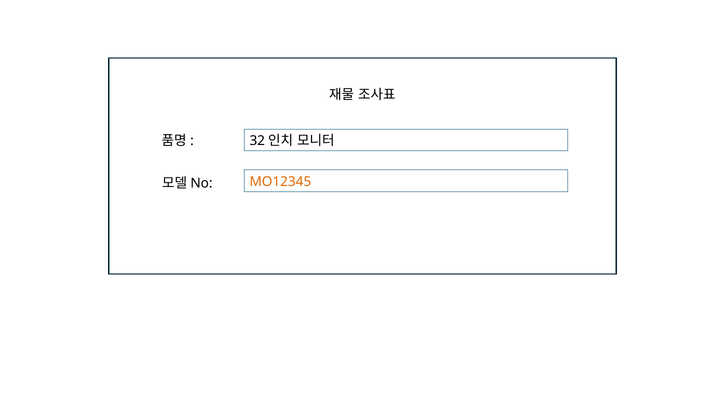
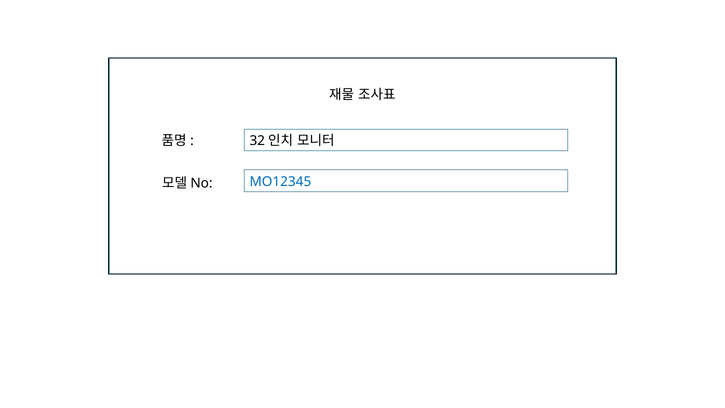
MO12345 colour: orange -> blue
